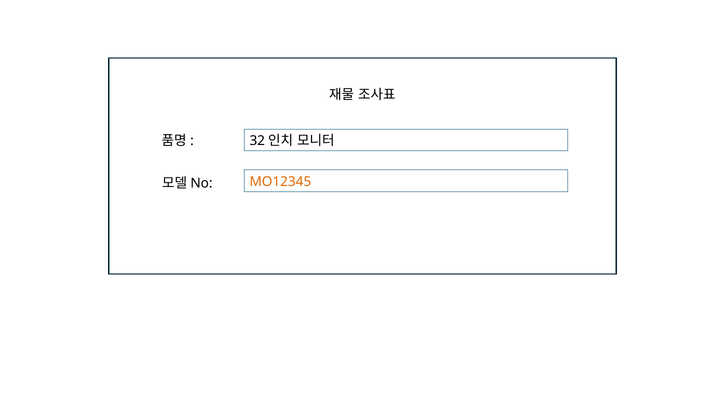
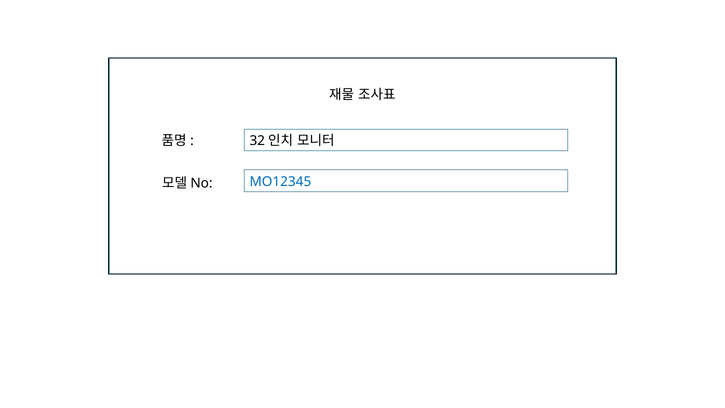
MO12345 colour: orange -> blue
